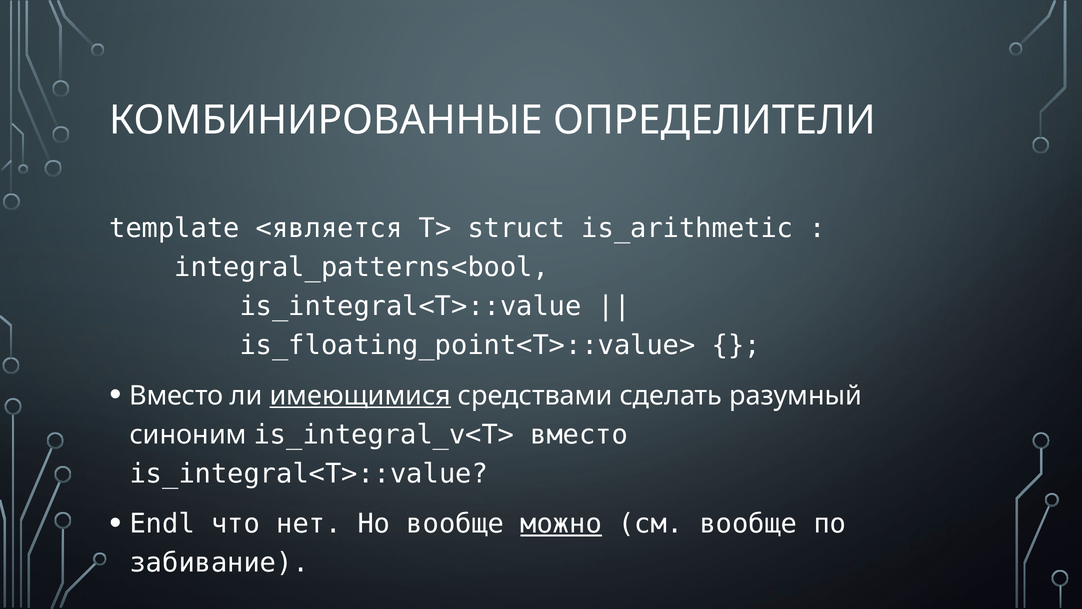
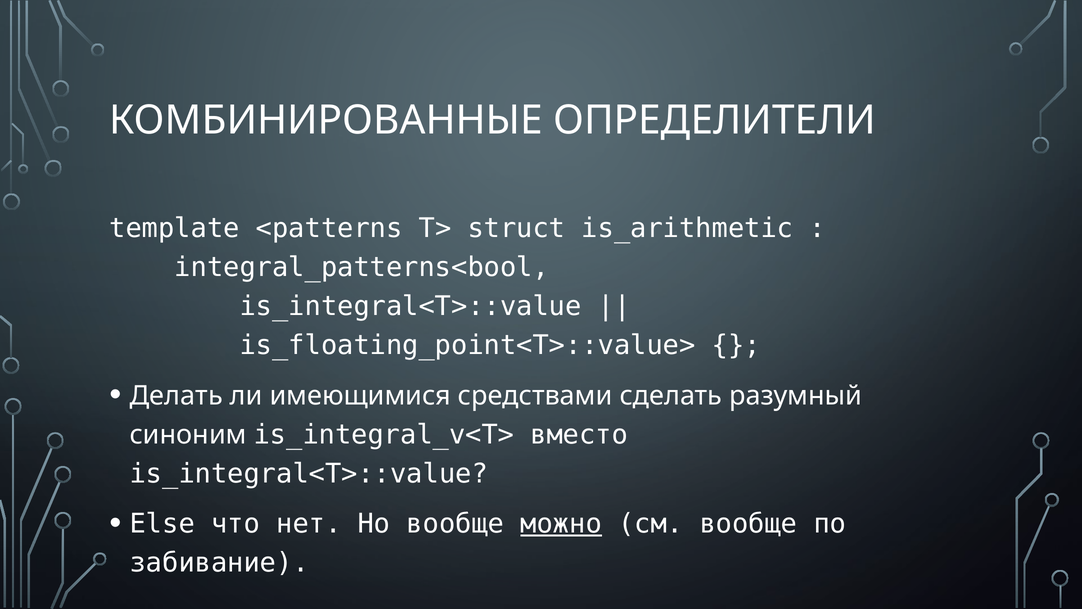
<является: <является -> <patterns
Вместо at (176, 395): Вместо -> Делать
имеющимися underline: present -> none
Endl: Endl -> Else
